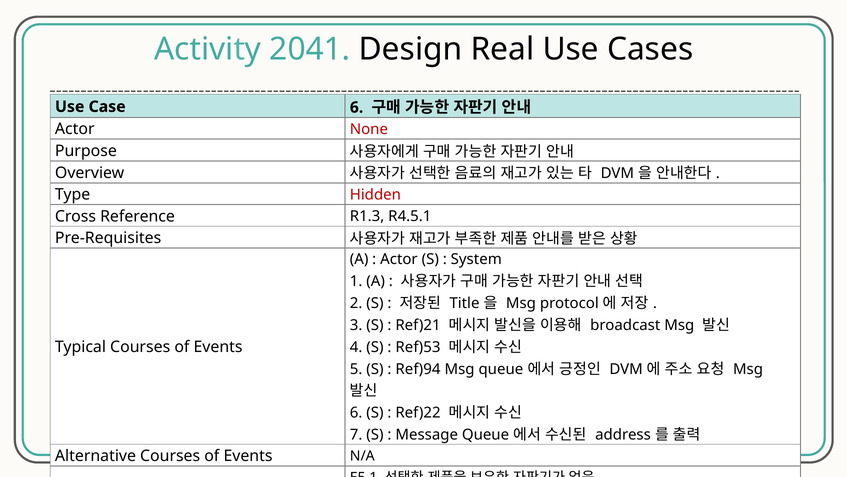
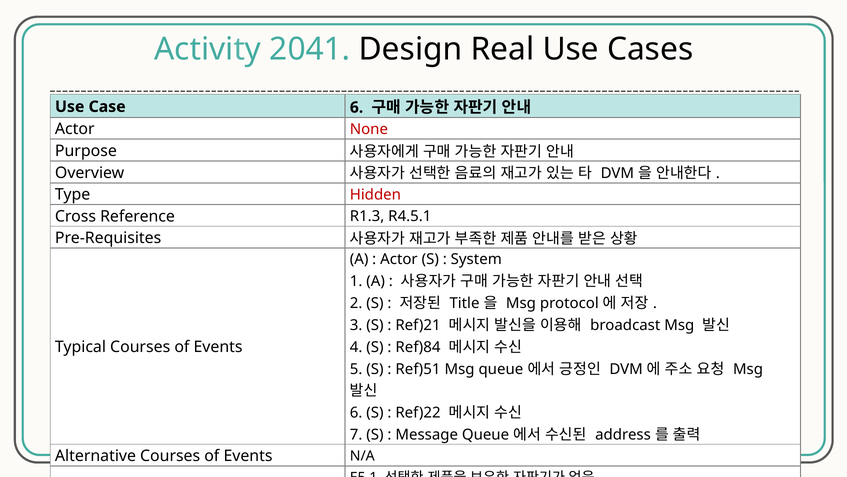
Ref)53: Ref)53 -> Ref)84
Ref)94: Ref)94 -> Ref)51
